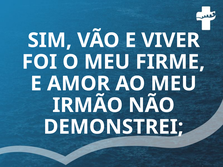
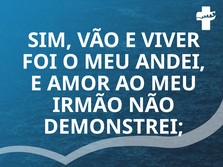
FIRME: FIRME -> ANDEI
